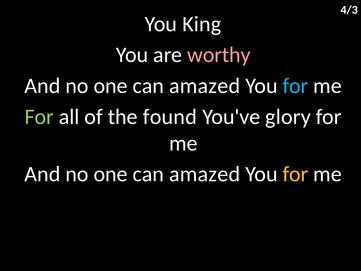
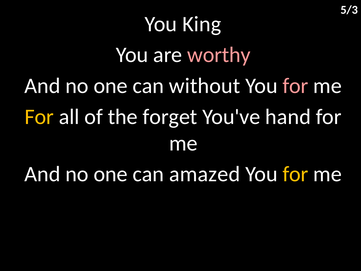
4/3: 4/3 -> 5/3
amazed at (205, 86): amazed -> without
for at (296, 86) colour: light blue -> pink
For at (39, 117) colour: light green -> yellow
found: found -> forget
glory: glory -> hand
